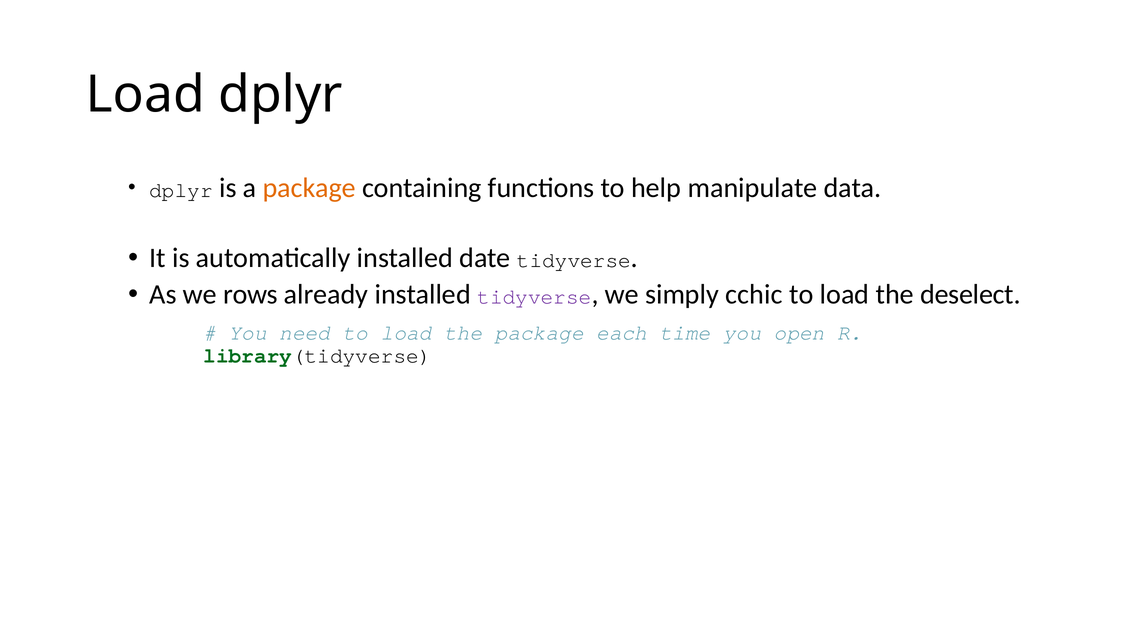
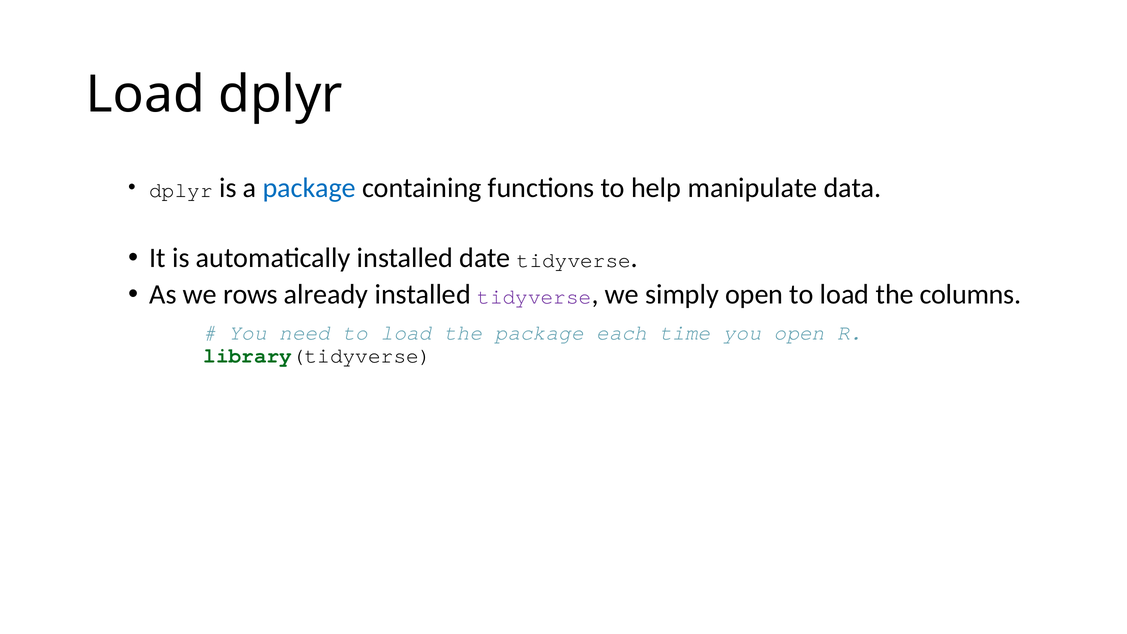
package at (309, 188) colour: orange -> blue
simply cchic: cchic -> open
deselect: deselect -> columns
